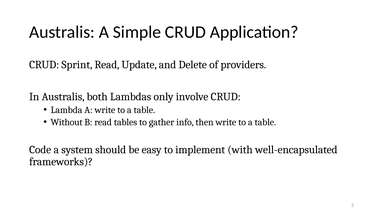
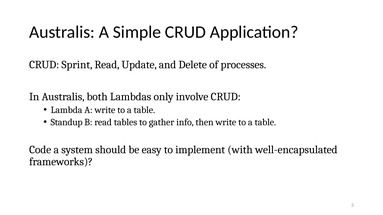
providers: providers -> processes
Without: Without -> Standup
